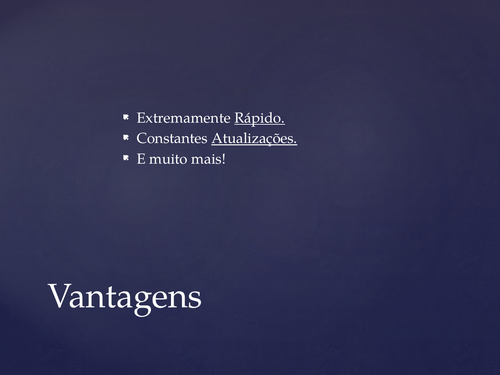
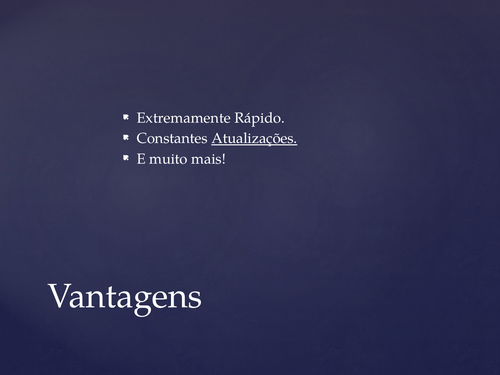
Rápido underline: present -> none
